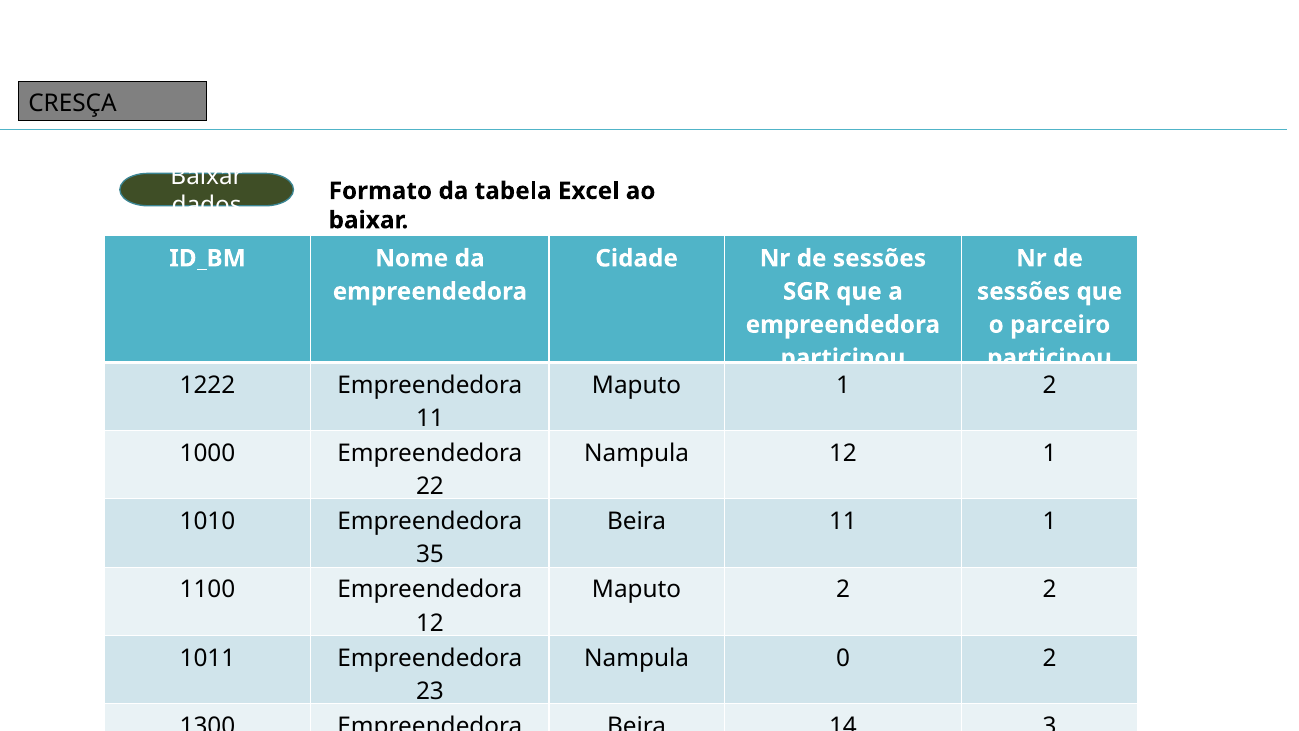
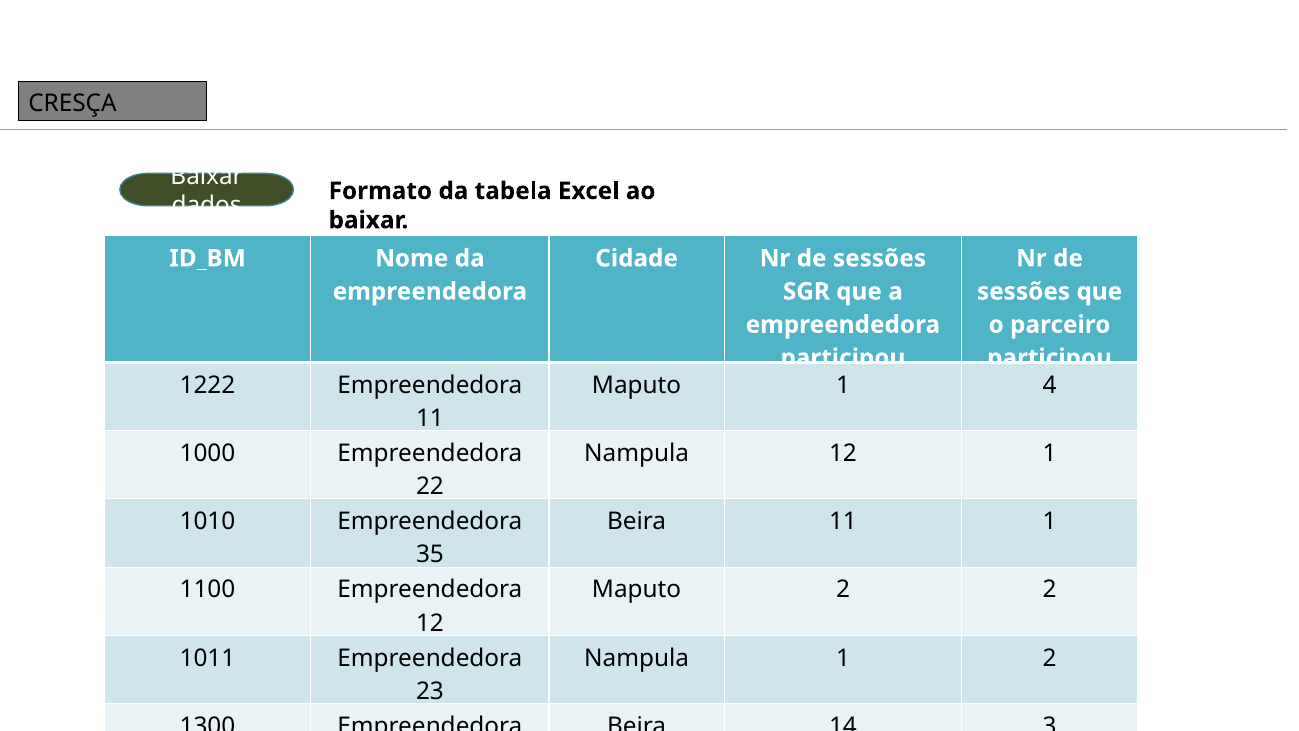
1 2: 2 -> 4
Nampula 0: 0 -> 1
